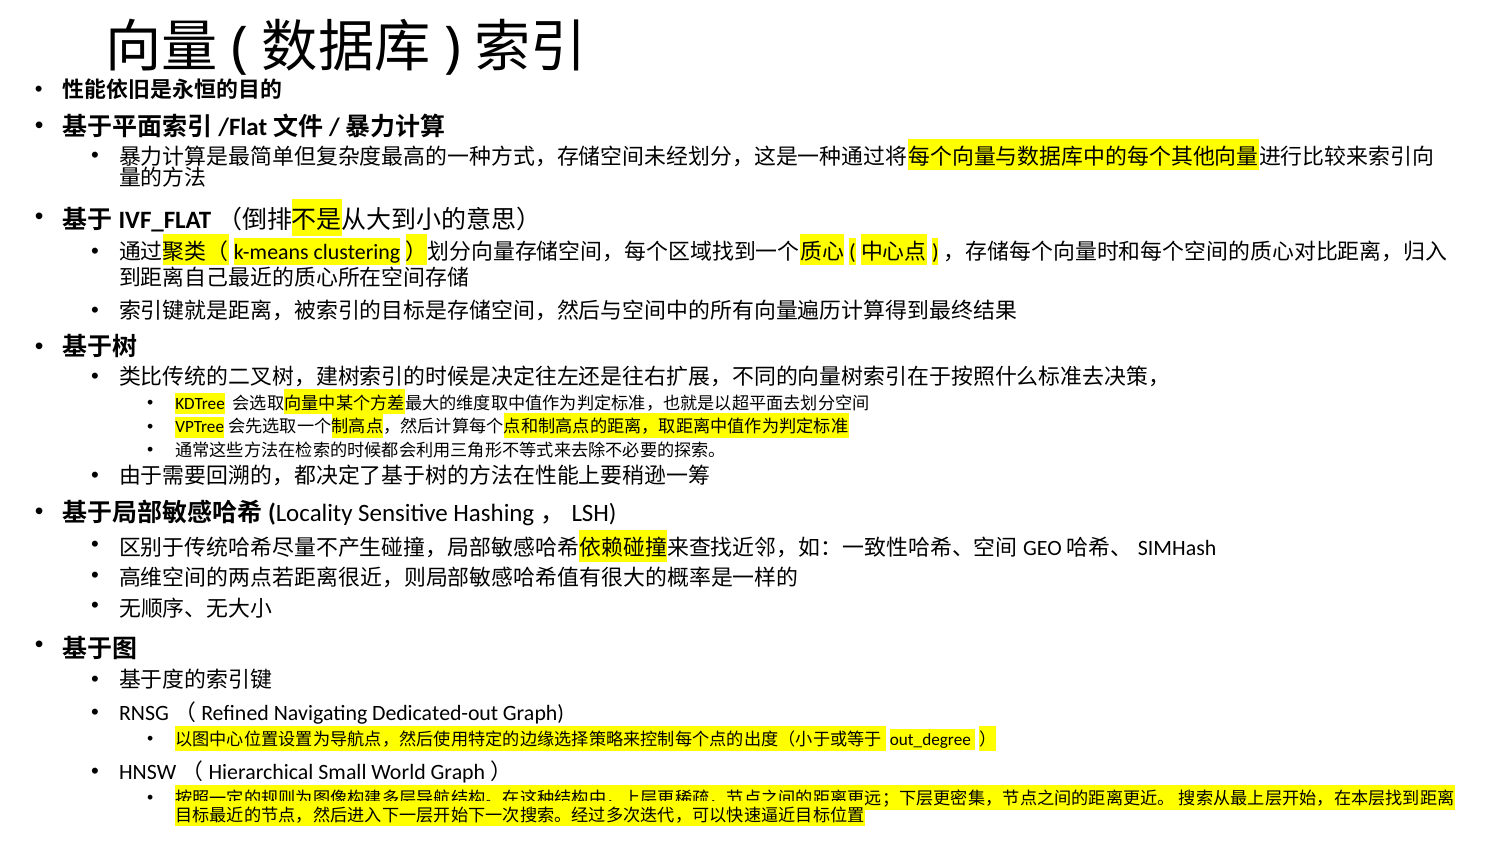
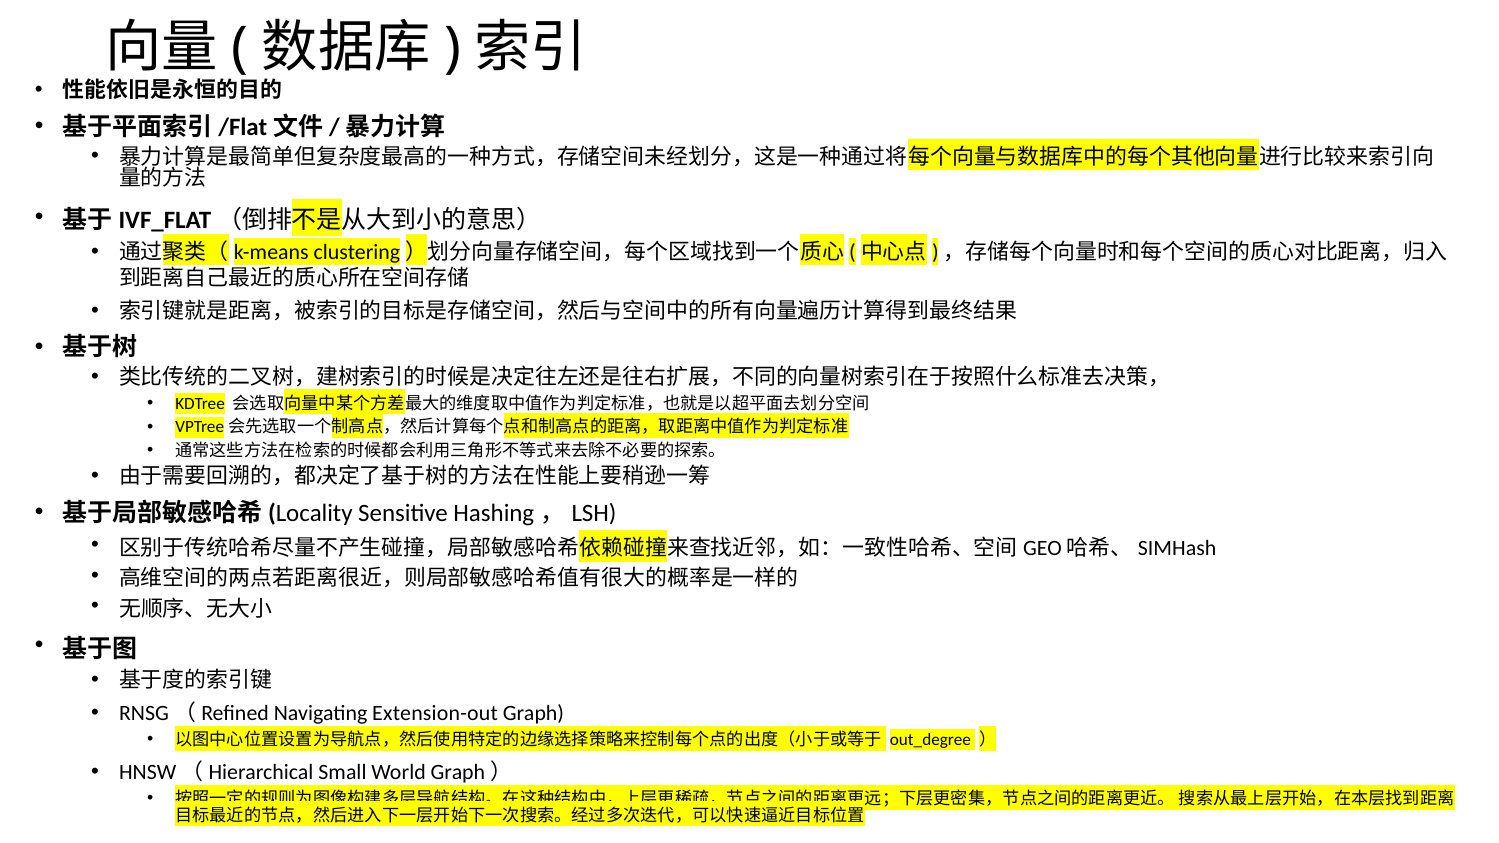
Dedicated-out: Dedicated-out -> Extension-out
